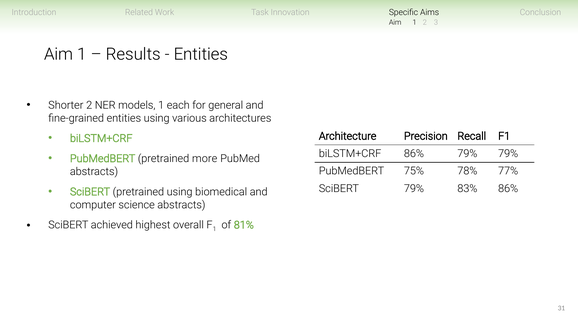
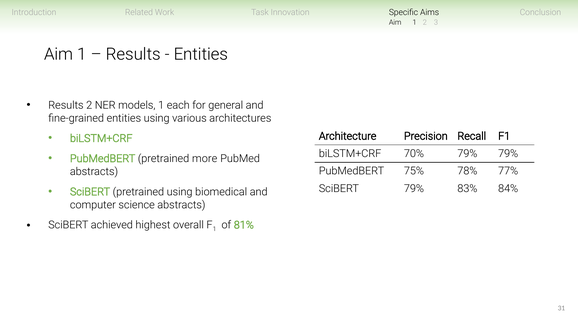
Shorter at (66, 105): Shorter -> Results
biLSTM+CRF 86%: 86% -> 70%
83% 86%: 86% -> 84%
